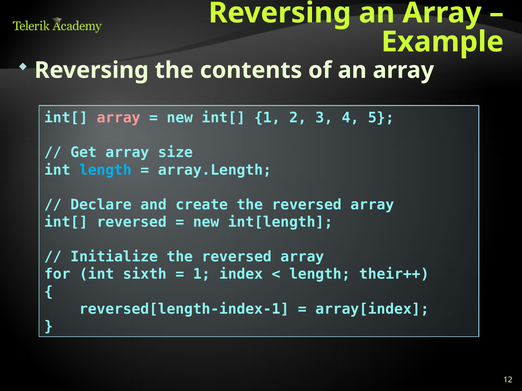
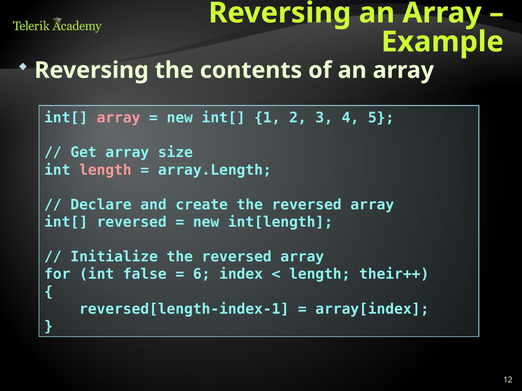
length at (105, 170) colour: light blue -> pink
sixth: sixth -> false
1 at (202, 275): 1 -> 6
